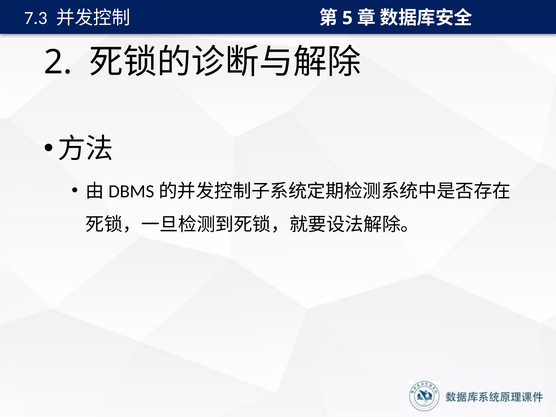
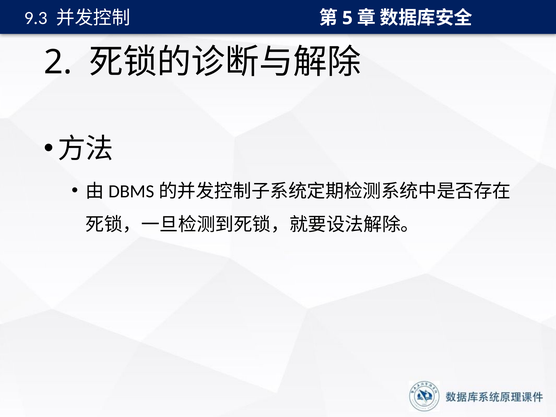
7.3: 7.3 -> 9.3
